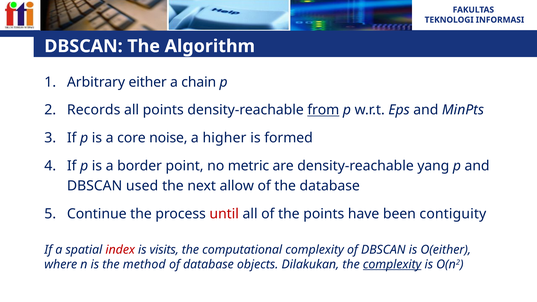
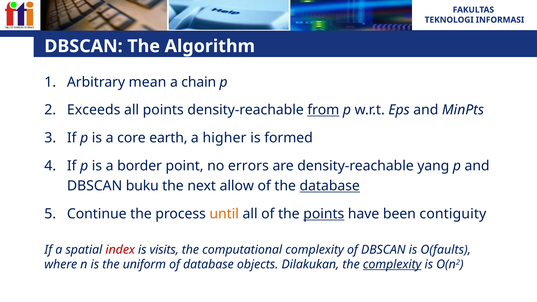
either: either -> mean
Records: Records -> Exceeds
noise: noise -> earth
metric: metric -> errors
used: used -> buku
database at (330, 186) underline: none -> present
until colour: red -> orange
points at (324, 214) underline: none -> present
O(either: O(either -> O(faults
method: method -> uniform
